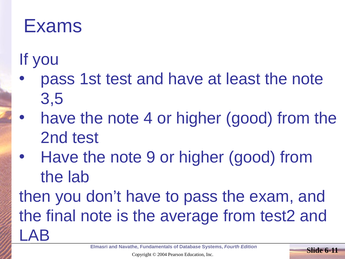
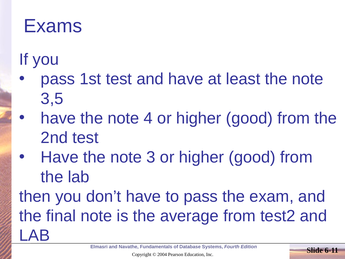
9: 9 -> 3
